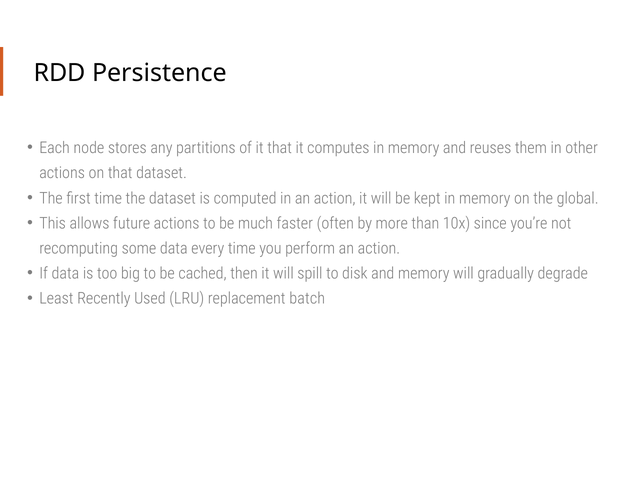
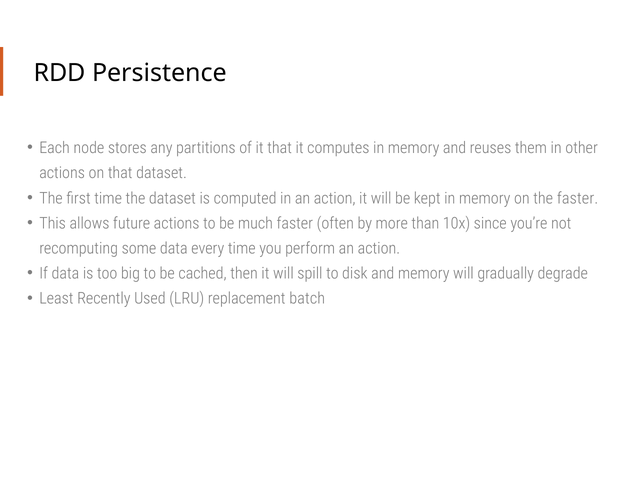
the global: global -> faster
